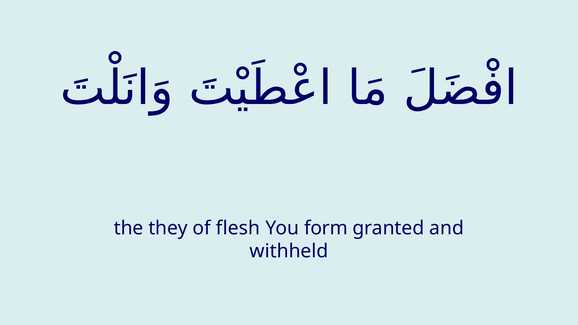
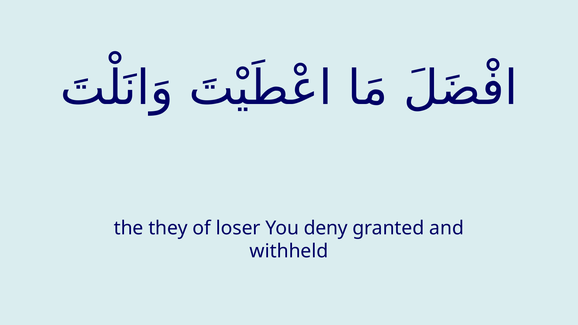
flesh: flesh -> loser
form: form -> deny
